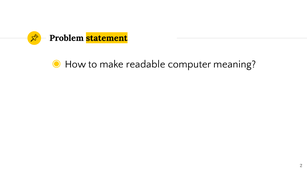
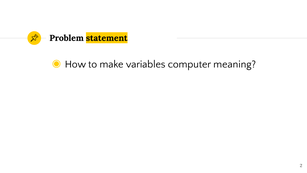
readable: readable -> variables
